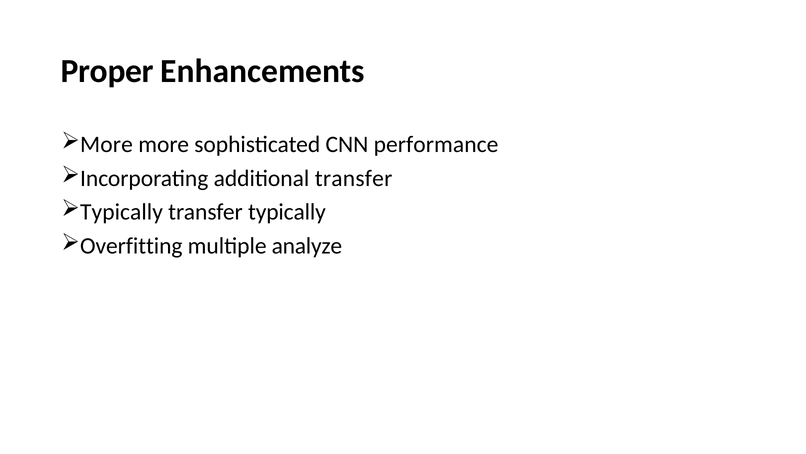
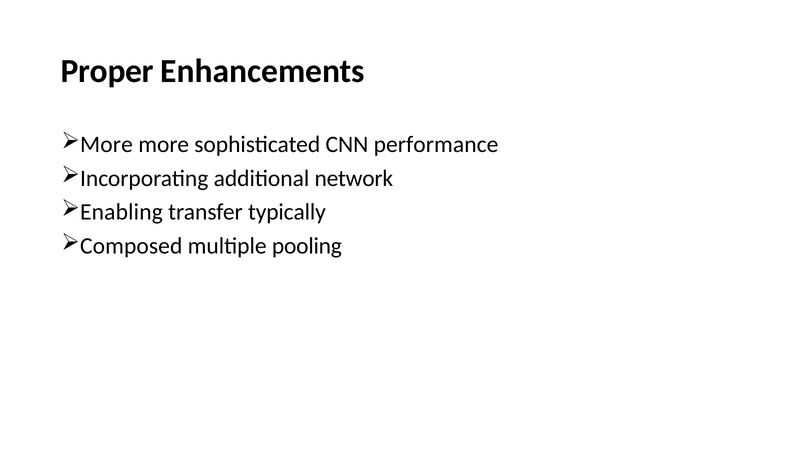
additional transfer: transfer -> network
Typically at (121, 212): Typically -> Enabling
Overfitting: Overfitting -> Composed
analyze: analyze -> pooling
